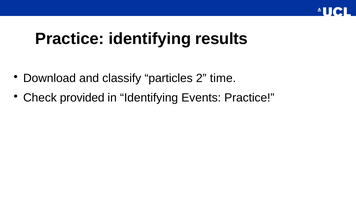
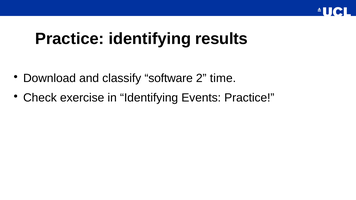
particles: particles -> software
provided: provided -> exercise
